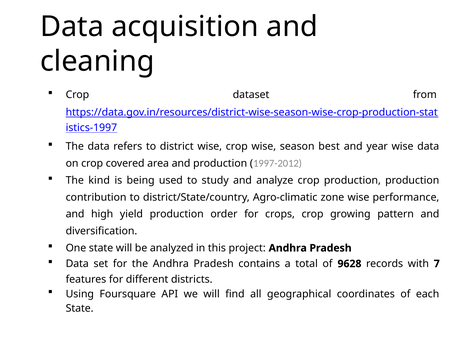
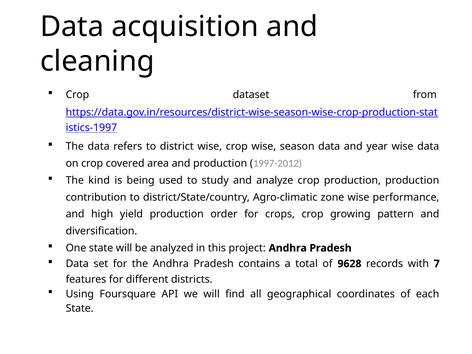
season best: best -> data
